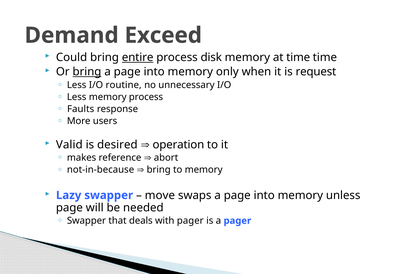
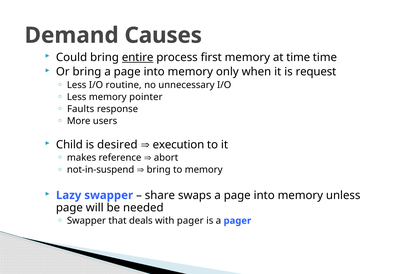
Exceed: Exceed -> Causes
disk: disk -> first
bring at (87, 72) underline: present -> none
memory process: process -> pointer
Valid: Valid -> Child
operation: operation -> execution
not-in-because: not-in-because -> not-in-suspend
move: move -> share
